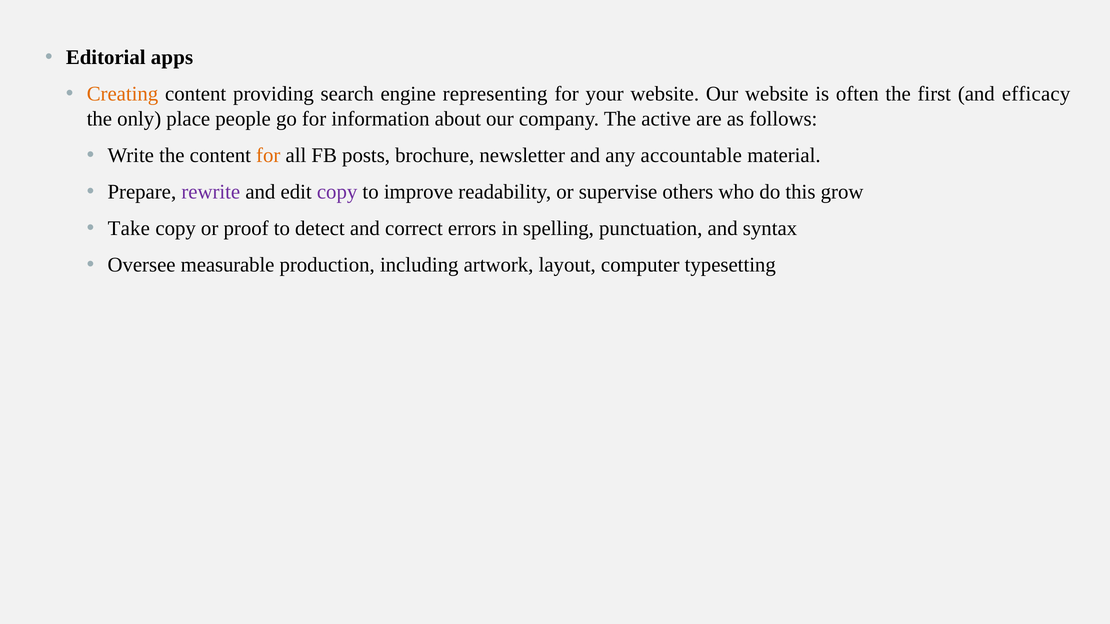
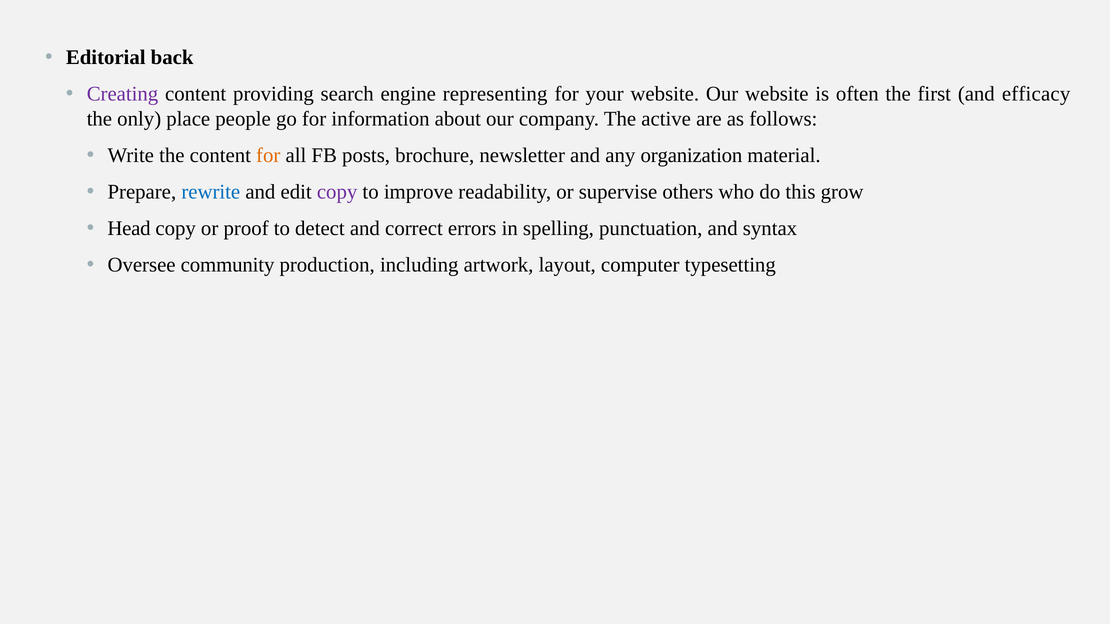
apps: apps -> back
Creating colour: orange -> purple
accountable: accountable -> organization
rewrite colour: purple -> blue
Take: Take -> Head
measurable: measurable -> community
